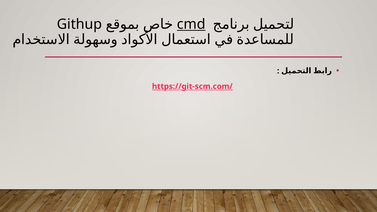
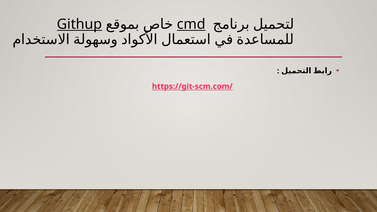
Githup underline: none -> present
